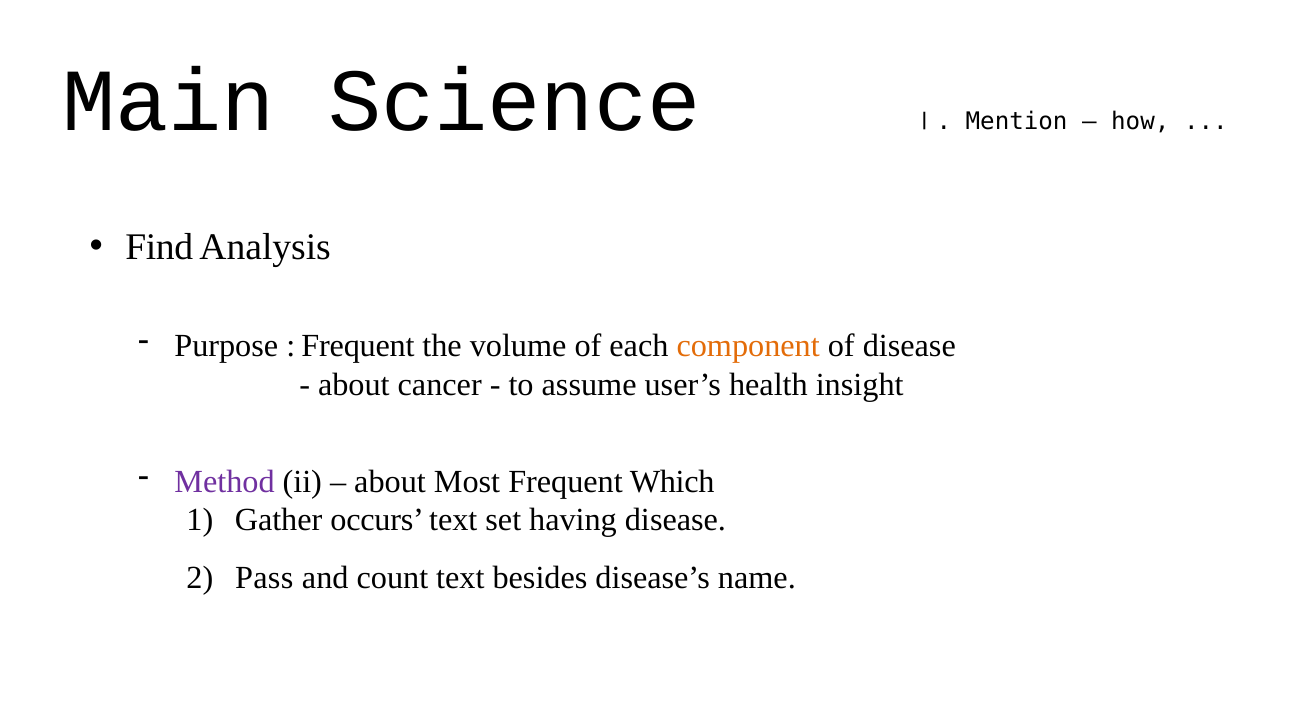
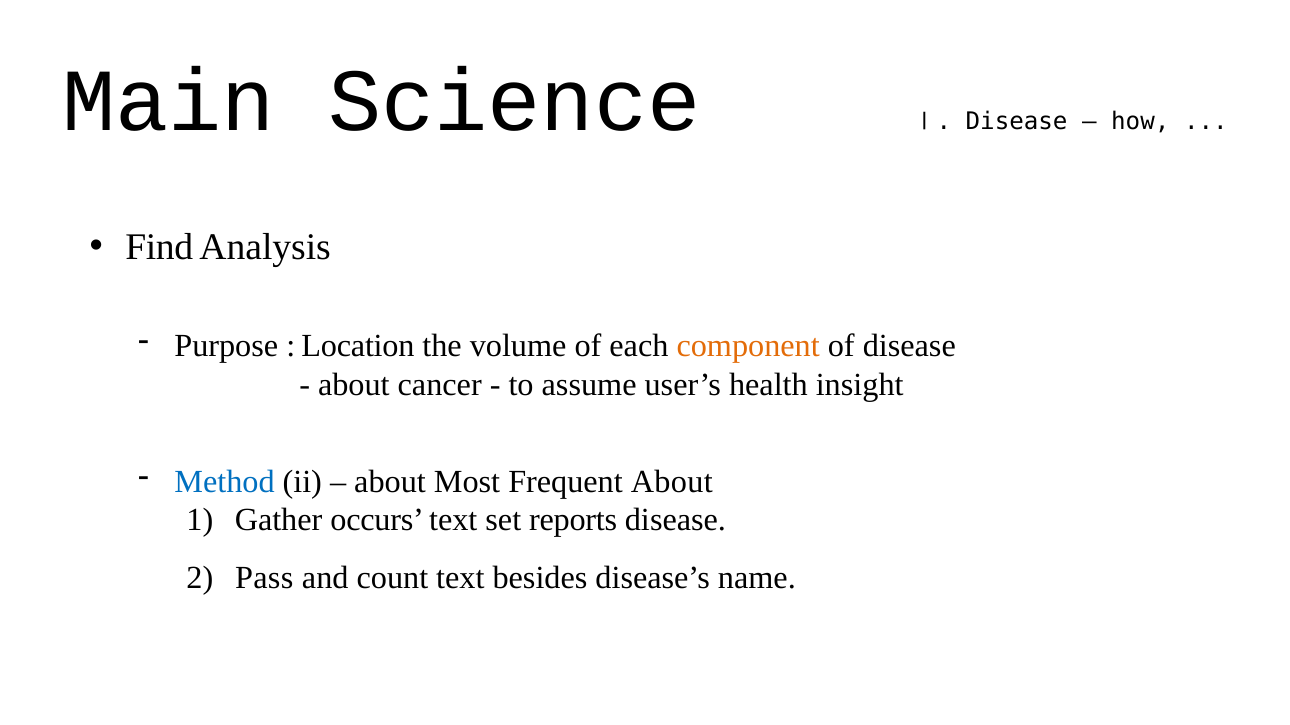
Ⅰ Mention: Mention -> Disease
Frequent at (358, 347): Frequent -> Location
Method colour: purple -> blue
Frequent Which: Which -> About
having: having -> reports
